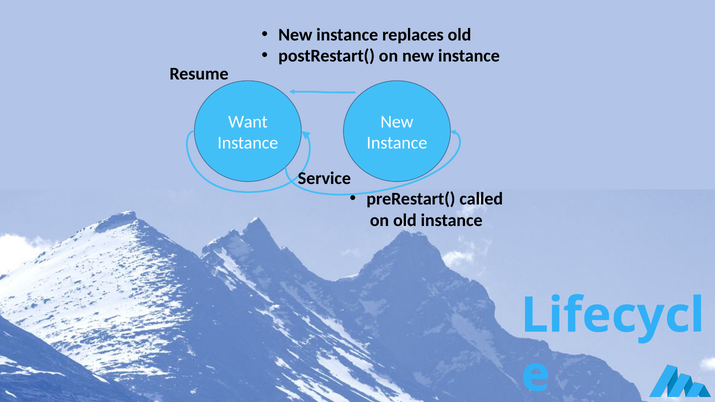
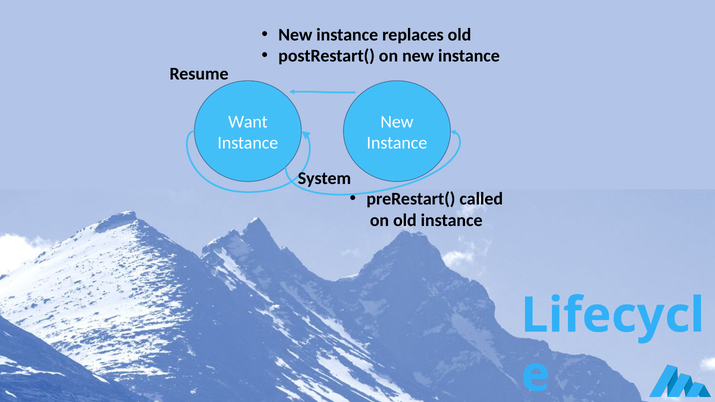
Service: Service -> System
